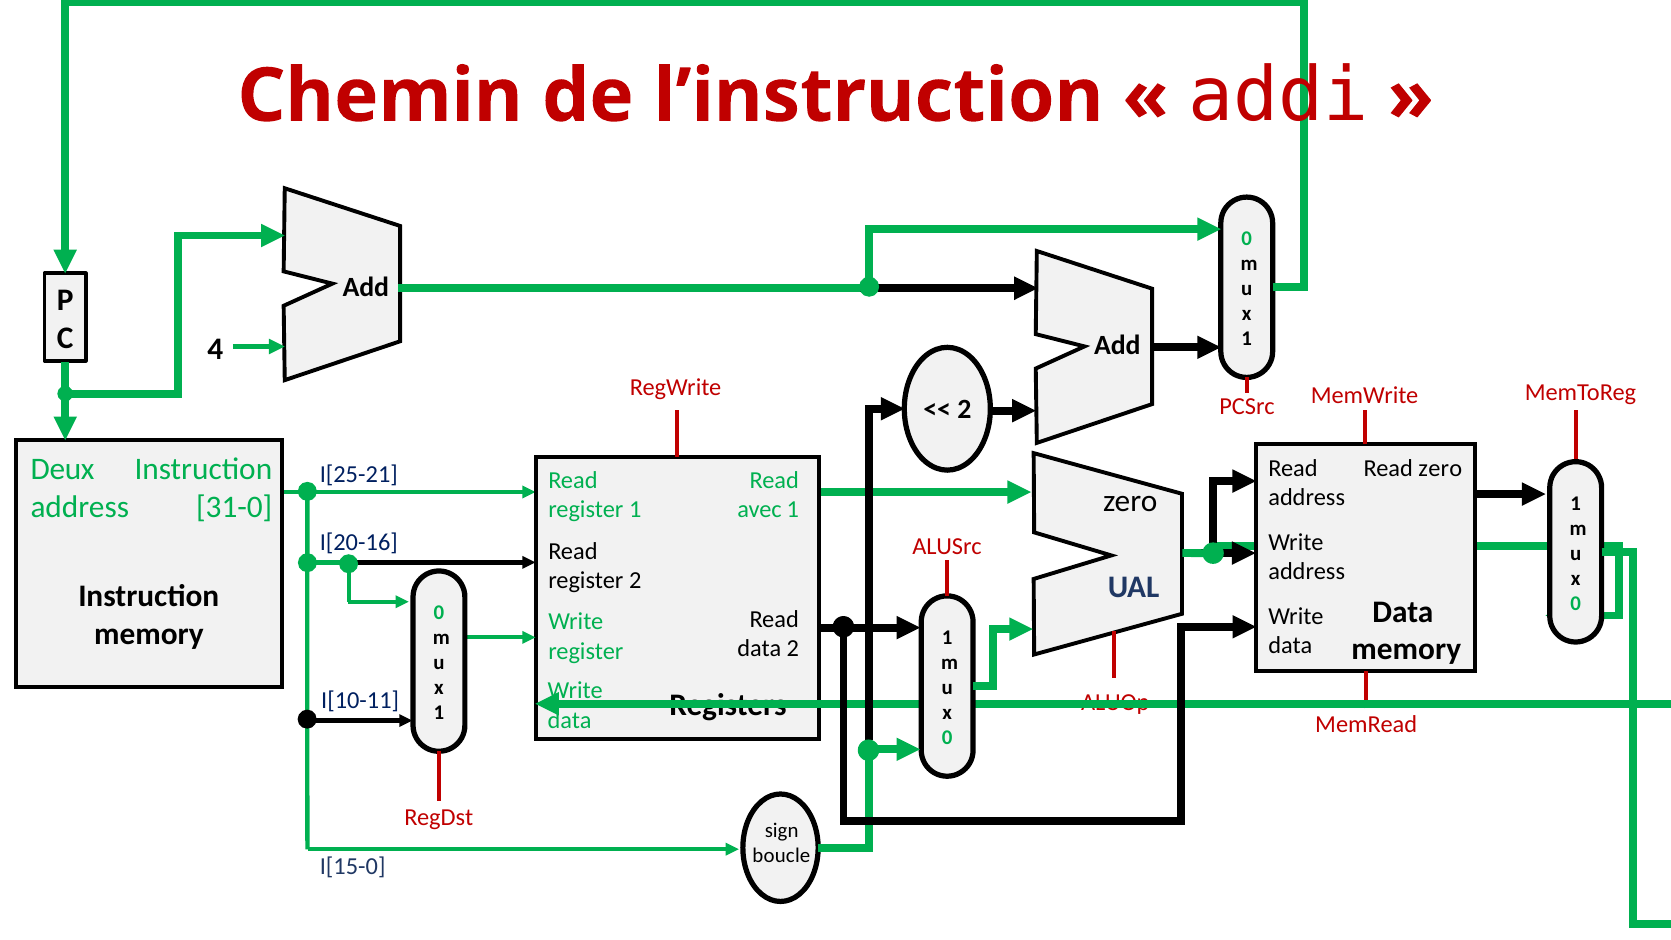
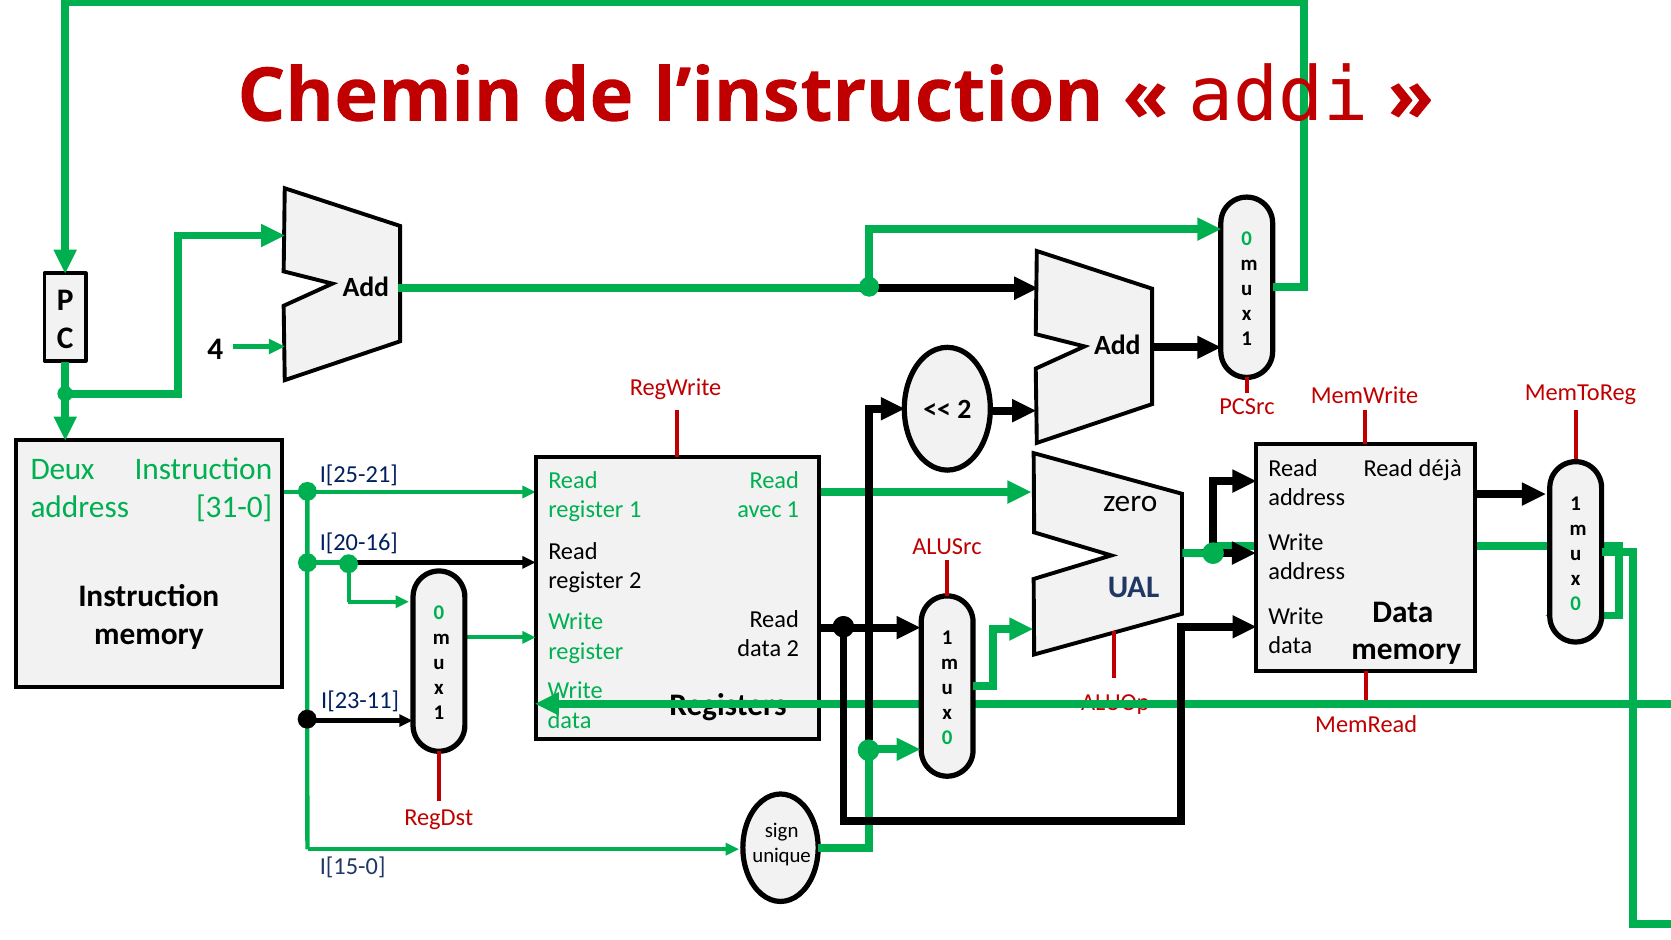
Read zero: zero -> déjà
I[10-11: I[10-11 -> I[23-11
boucle: boucle -> unique
